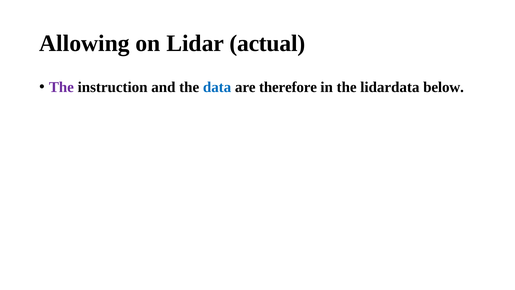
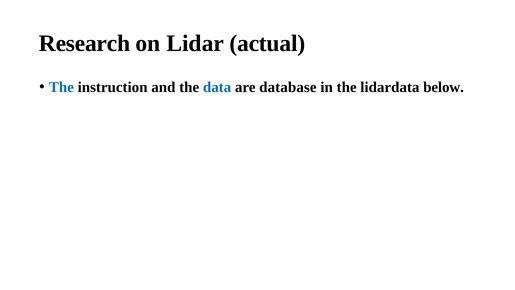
Allowing: Allowing -> Research
The at (61, 87) colour: purple -> blue
therefore: therefore -> database
